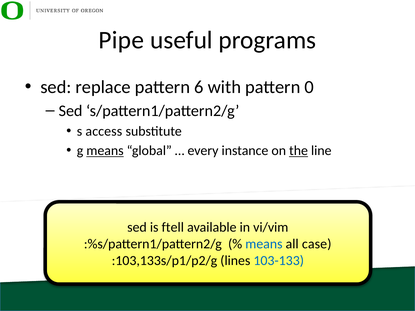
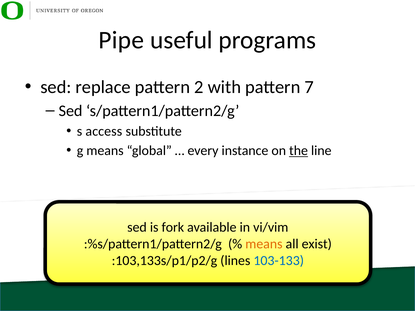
6: 6 -> 2
0: 0 -> 7
means at (105, 151) underline: present -> none
ftell: ftell -> fork
means at (264, 244) colour: blue -> orange
case: case -> exist
